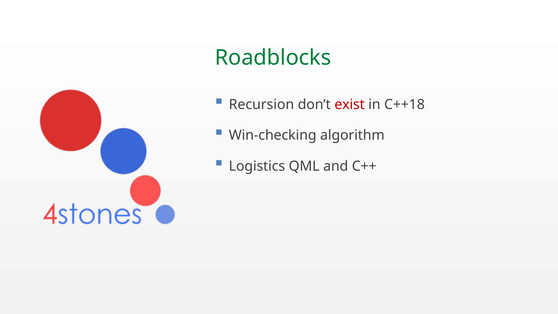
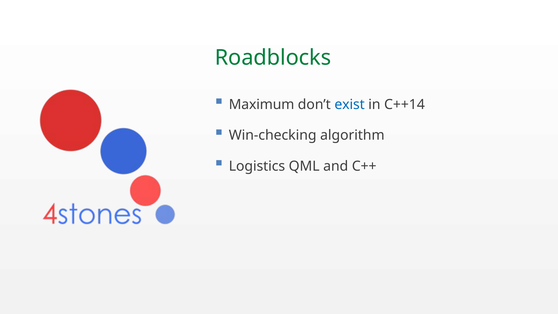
Recursion: Recursion -> Maximum
exist colour: red -> blue
C++18: C++18 -> C++14
